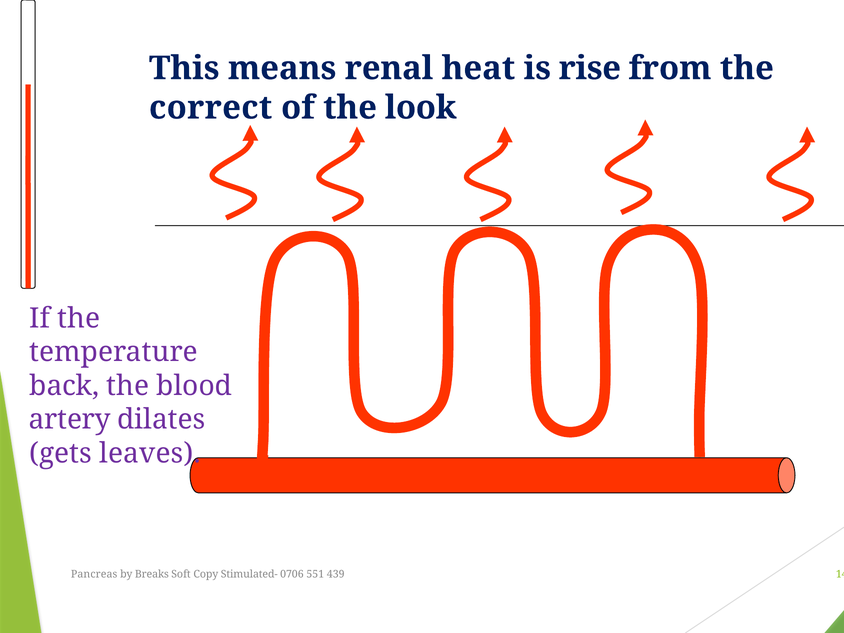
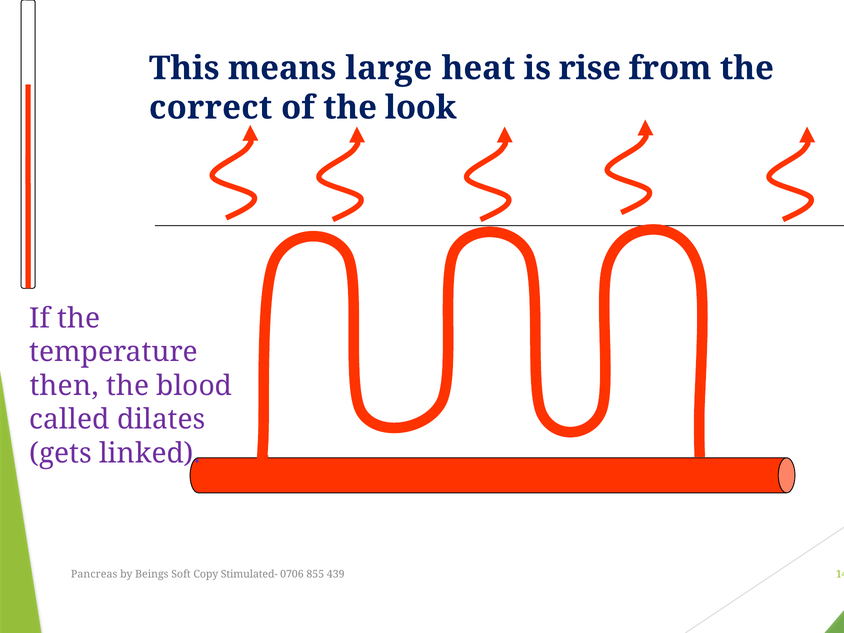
renal: renal -> large
back: back -> then
artery: artery -> called
leaves: leaves -> linked
Breaks: Breaks -> Beings
551: 551 -> 855
